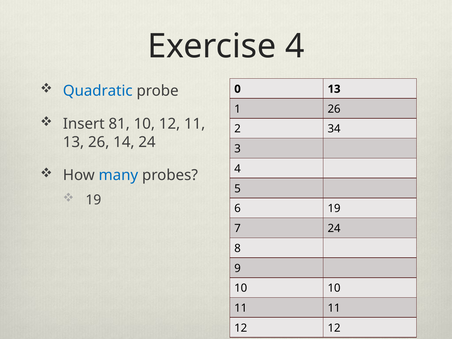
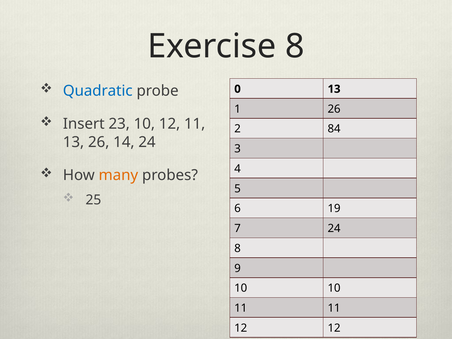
Exercise 4: 4 -> 8
81: 81 -> 23
34: 34 -> 84
many colour: blue -> orange
19 at (93, 200): 19 -> 25
